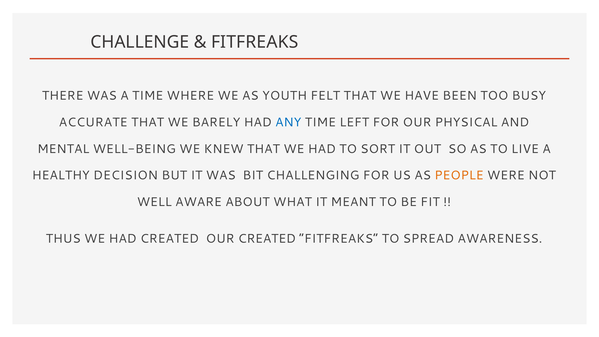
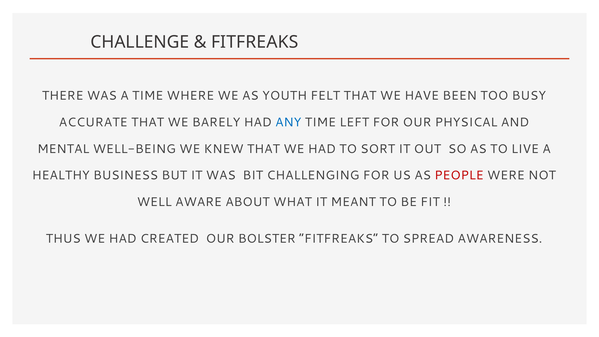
DECISION: DECISION -> BUSINESS
PEOPLE colour: orange -> red
OUR CREATED: CREATED -> BOLSTER
